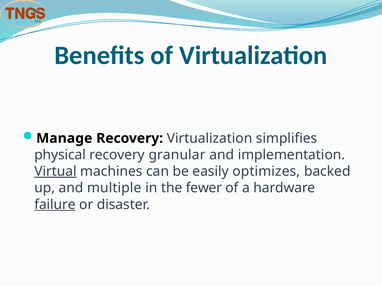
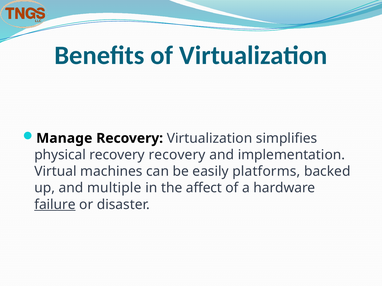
recovery granular: granular -> recovery
Virtual underline: present -> none
optimizes: optimizes -> platforms
fewer: fewer -> affect
